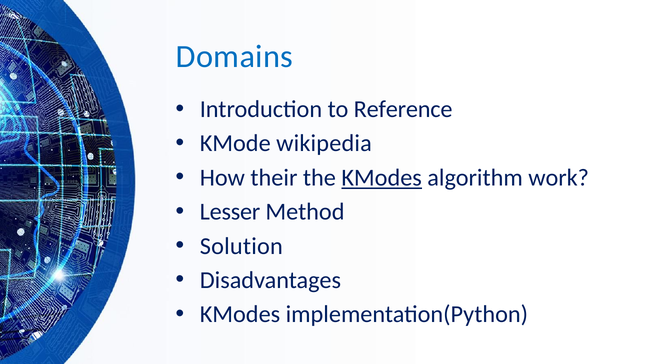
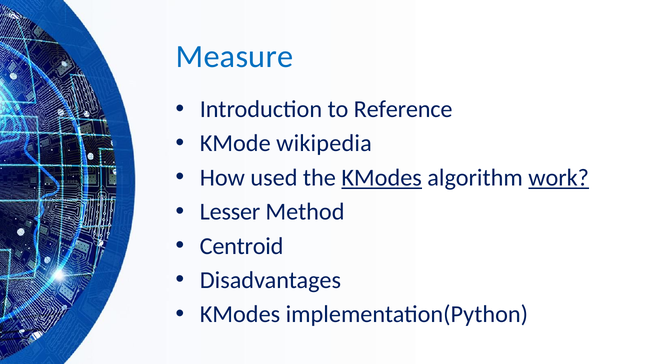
Domains: Domains -> Measure
their: their -> used
work underline: none -> present
Solution: Solution -> Centroid
